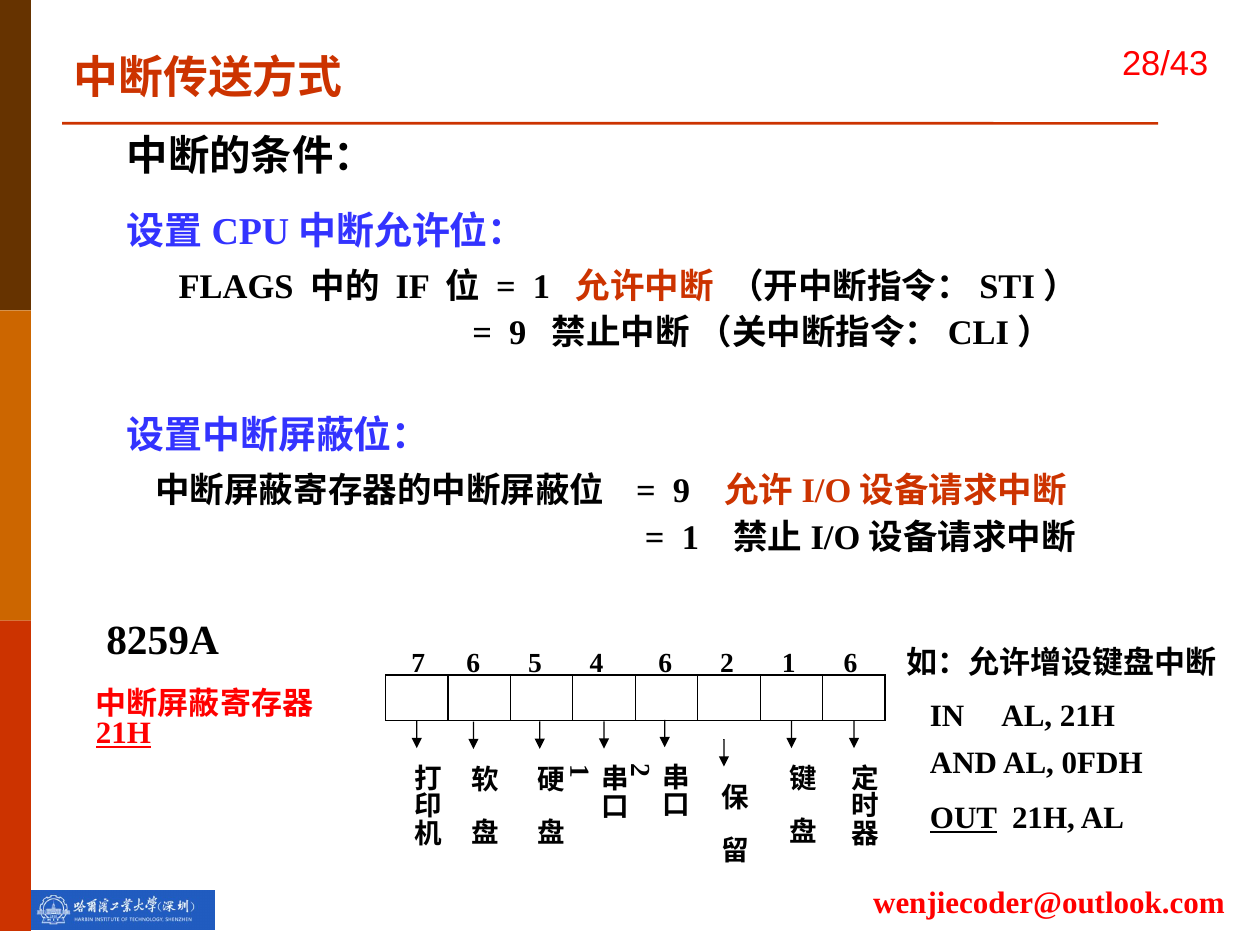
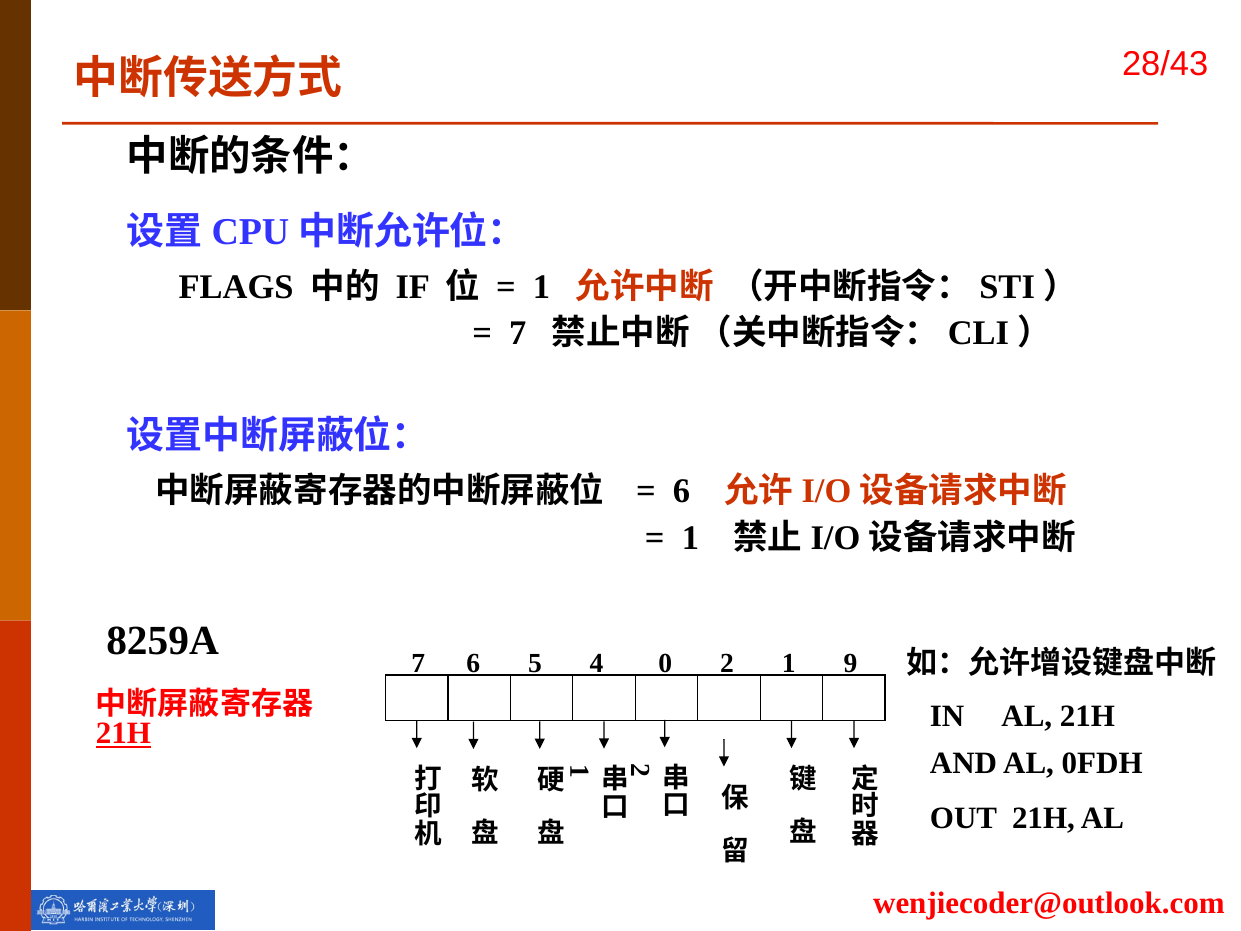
9 at (518, 334): 9 -> 7
9 at (681, 491): 9 -> 6
4 6: 6 -> 0
1 6: 6 -> 9
OUT underline: present -> none
